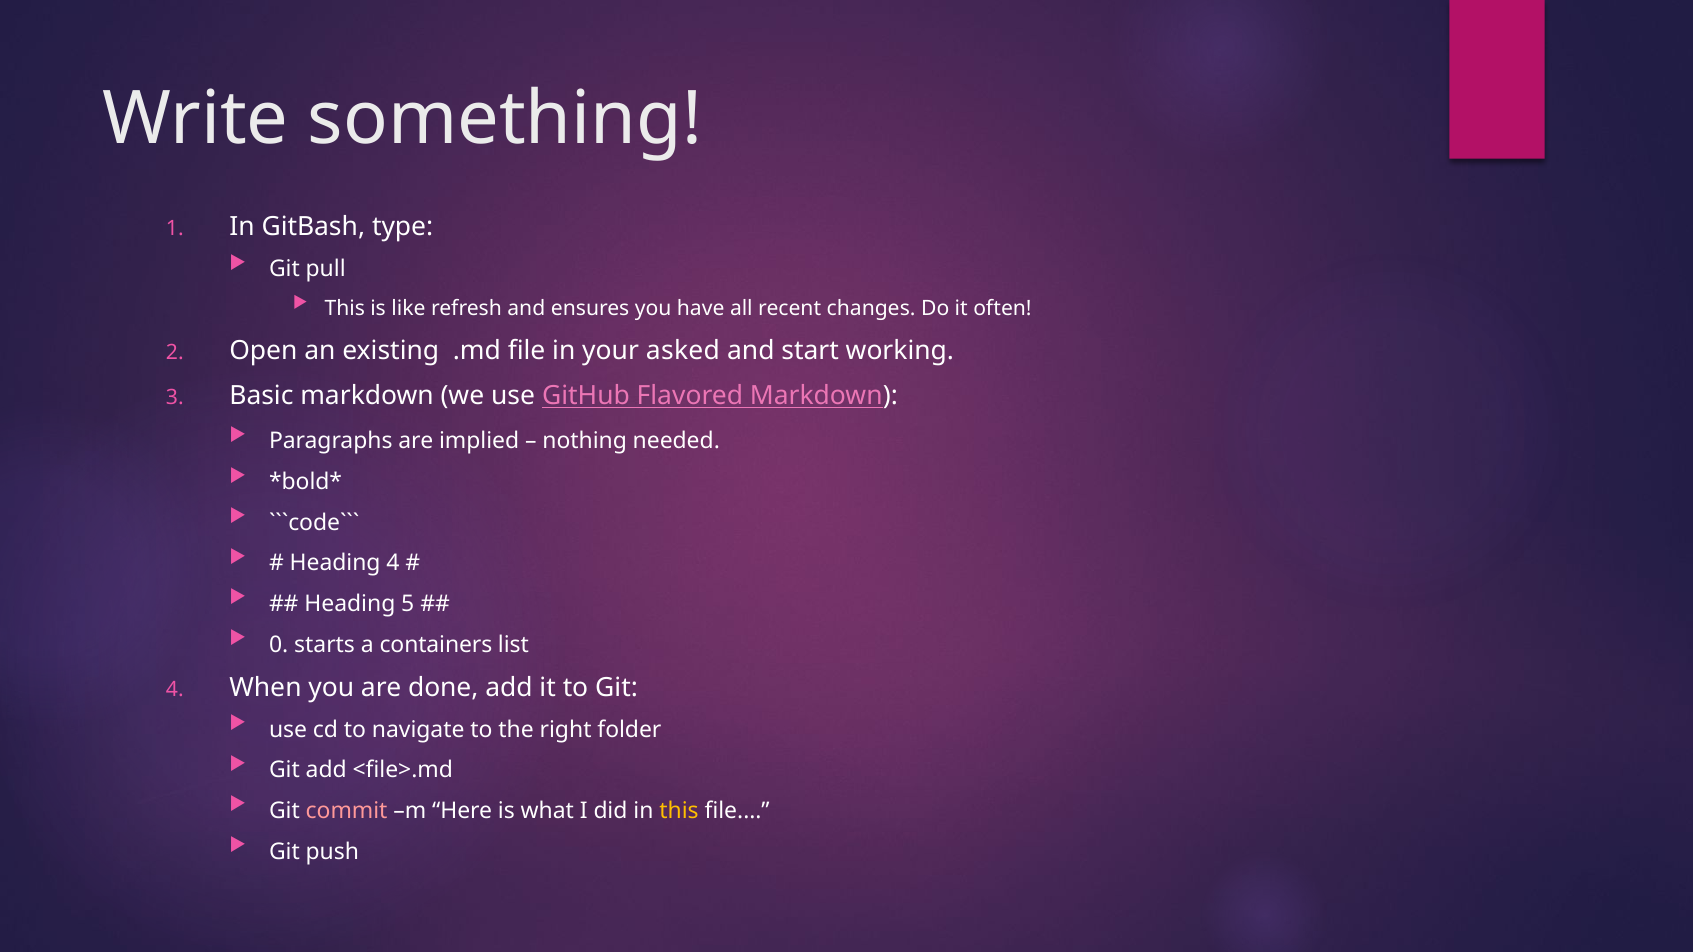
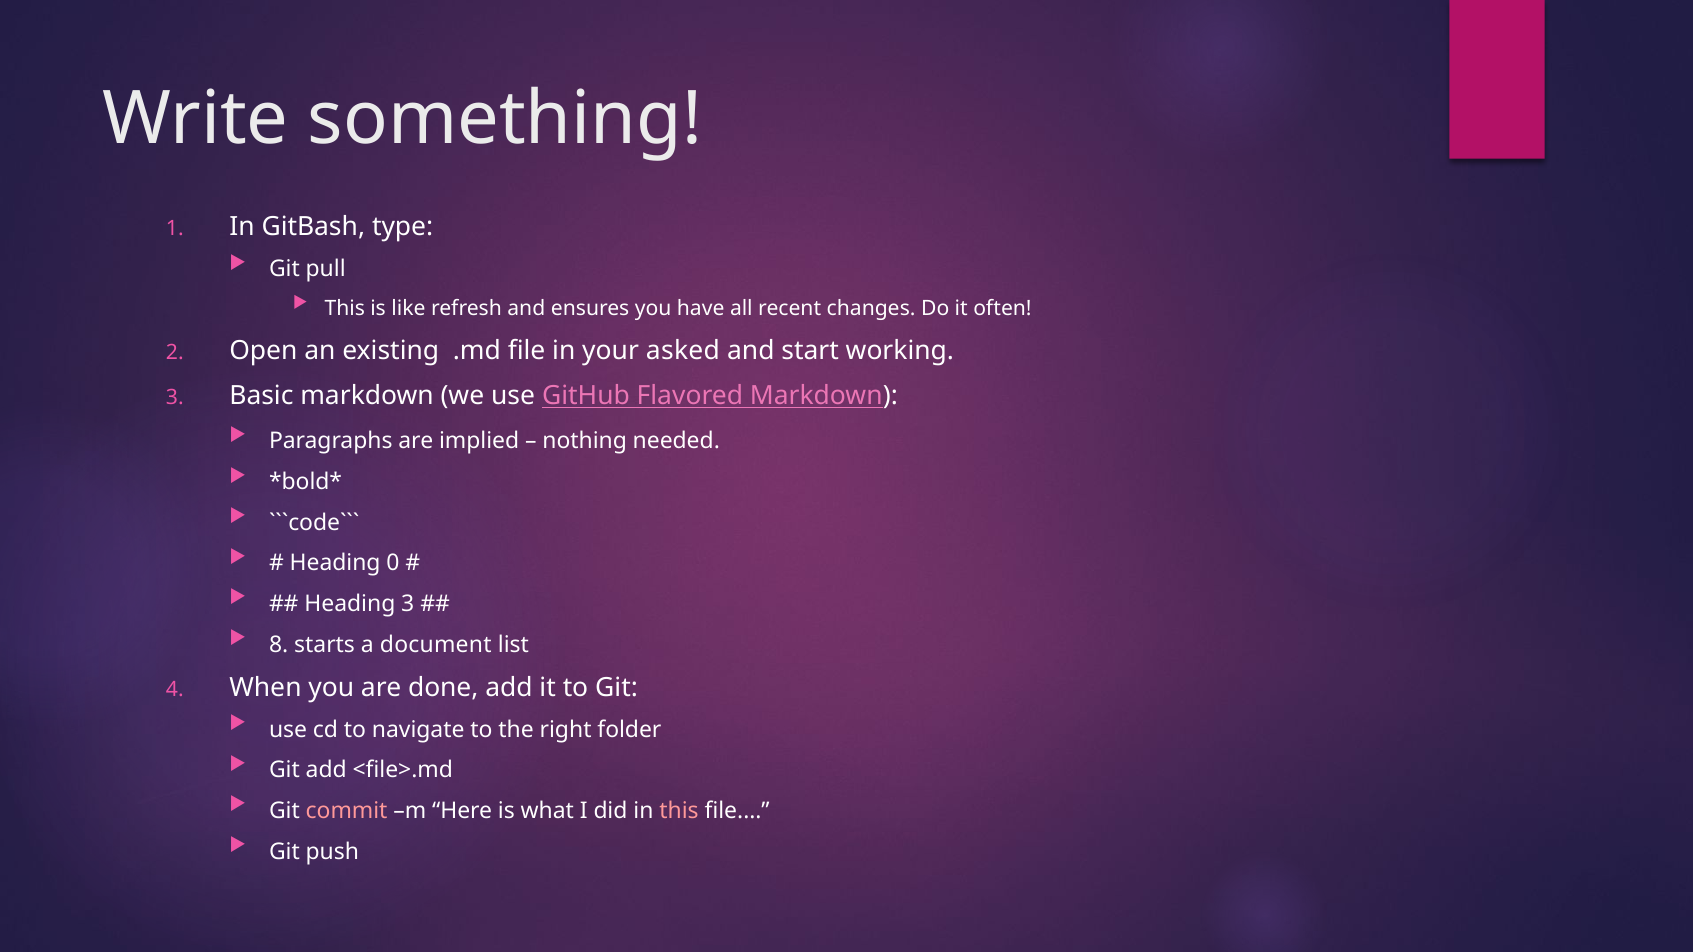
Heading 4: 4 -> 0
Heading 5: 5 -> 3
0: 0 -> 8
containers: containers -> document
this at (679, 811) colour: yellow -> pink
